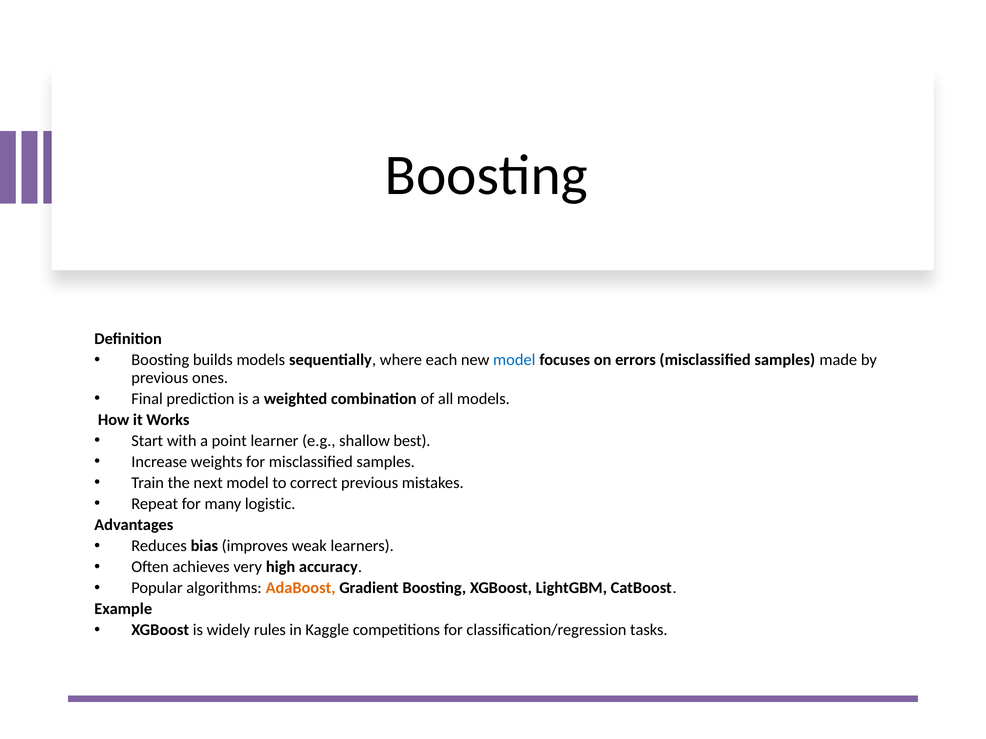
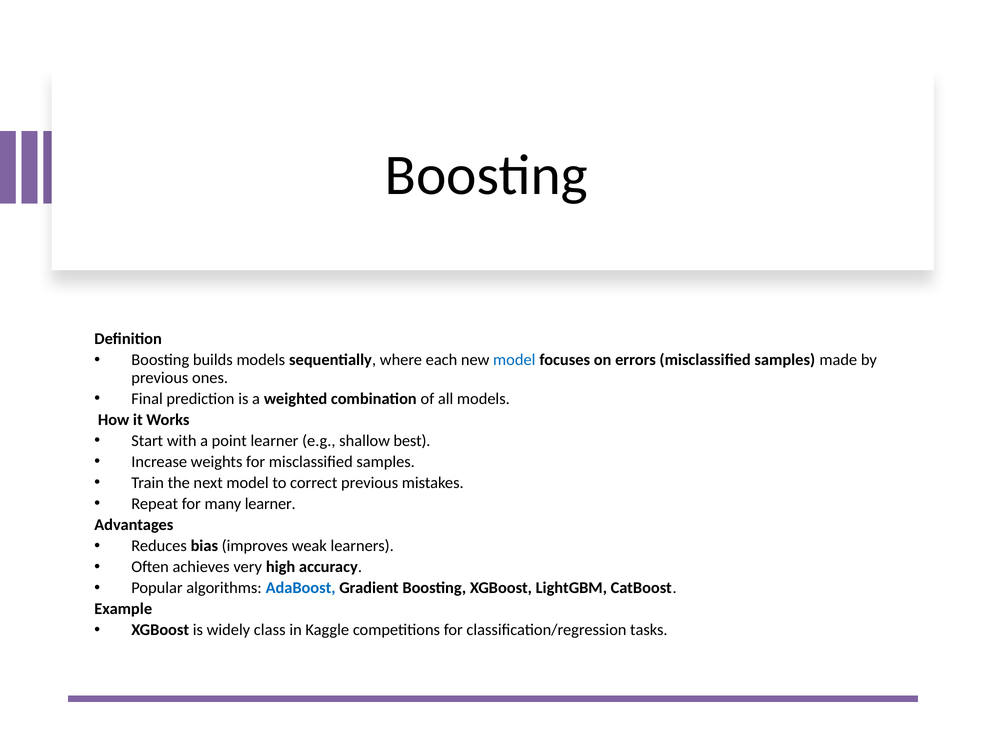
many logistic: logistic -> learner
AdaBoost colour: orange -> blue
rules: rules -> class
